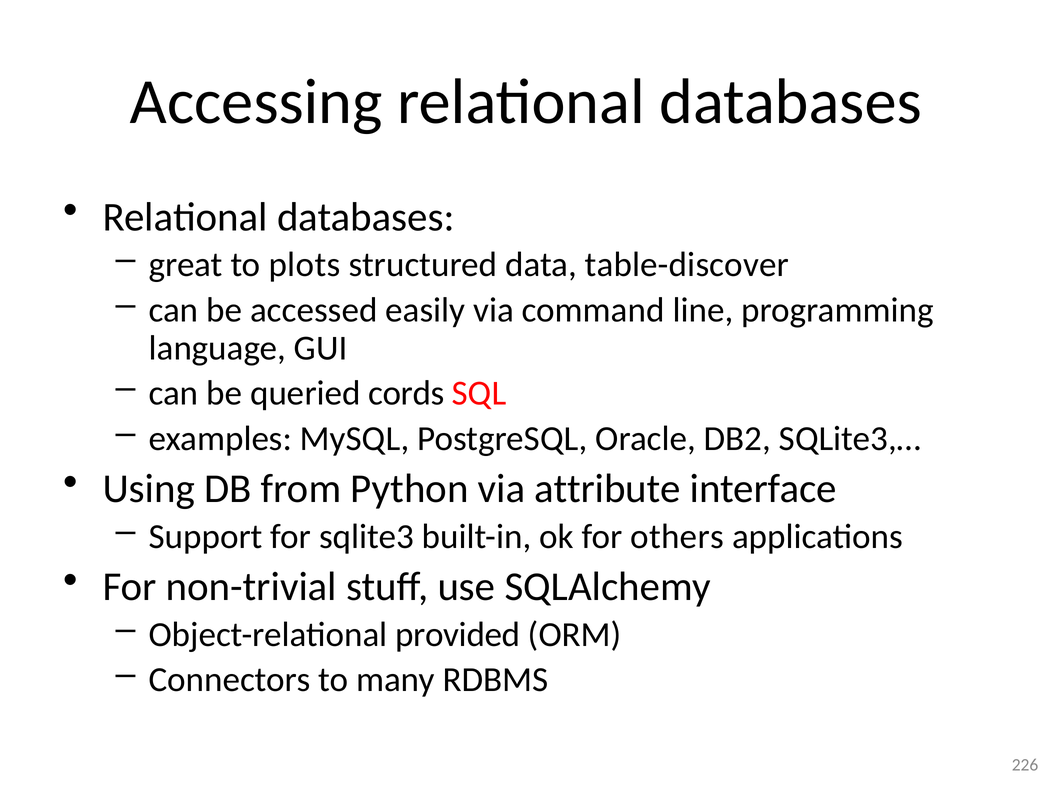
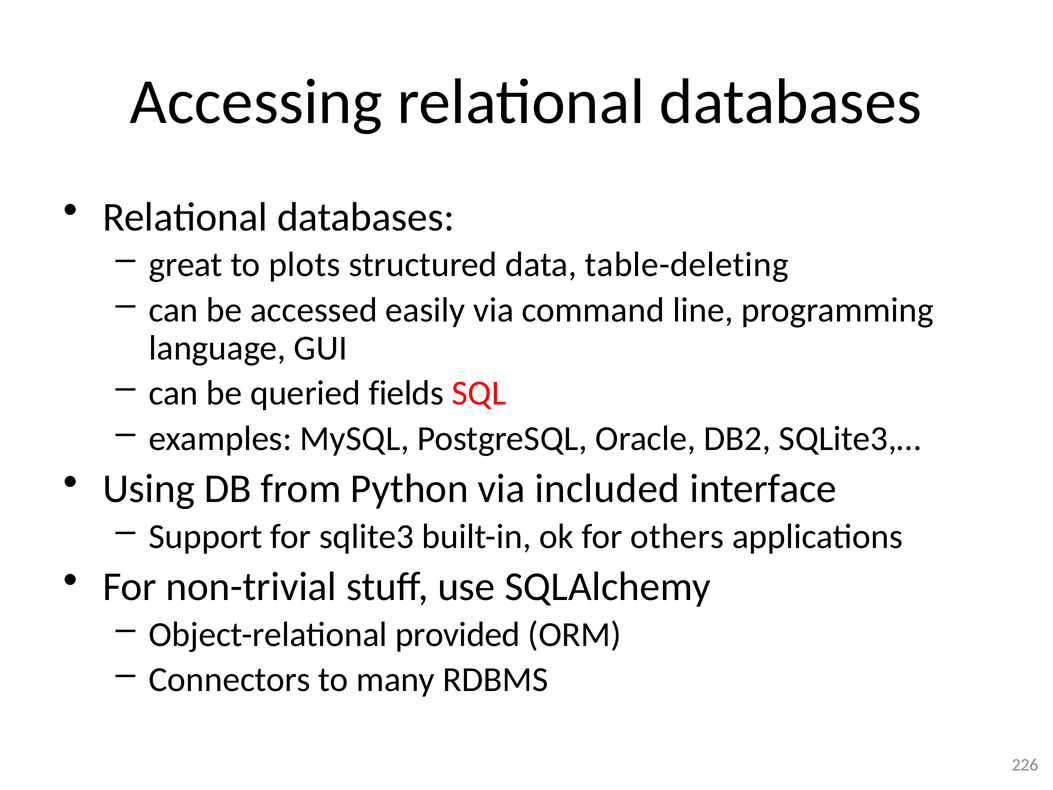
table-discover: table-discover -> table-deleting
cords: cords -> fields
attribute: attribute -> included
